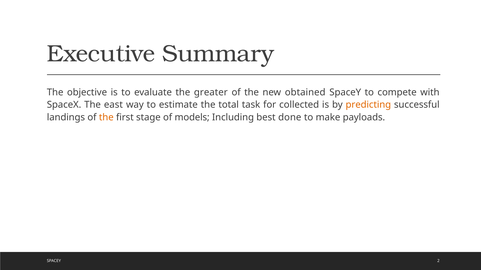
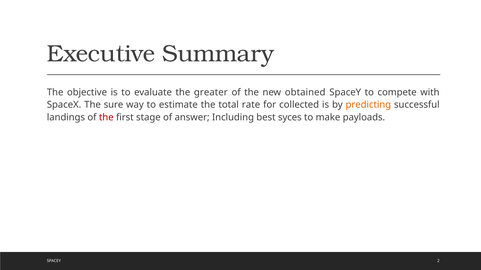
east: east -> sure
task: task -> rate
the at (106, 118) colour: orange -> red
models: models -> answer
done: done -> syces
